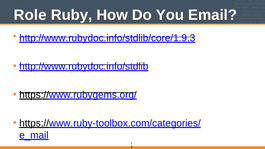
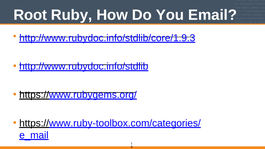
Role: Role -> Root
